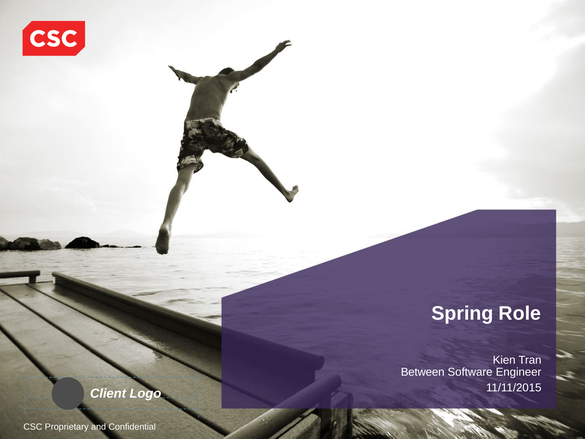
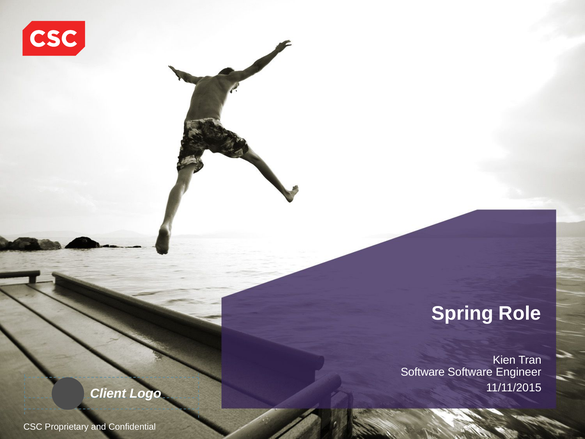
Between at (423, 372): Between -> Software
